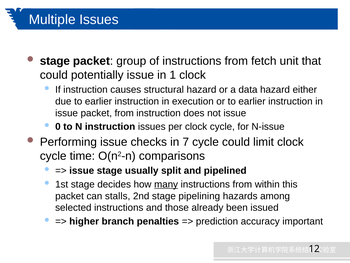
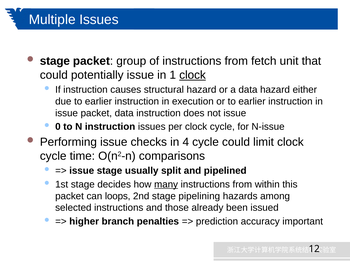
clock at (193, 75) underline: none -> present
packet from: from -> data
7: 7 -> 4
stalls: stalls -> loops
